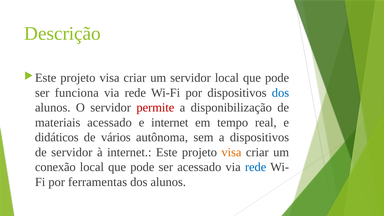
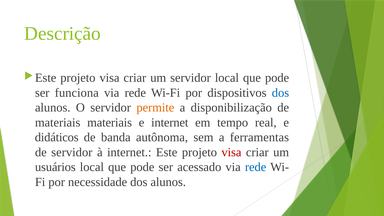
permite colour: red -> orange
materiais acessado: acessado -> materiais
vários: vários -> banda
a dispositivos: dispositivos -> ferramentas
visa at (231, 152) colour: orange -> red
conexão: conexão -> usuários
ferramentas: ferramentas -> necessidade
